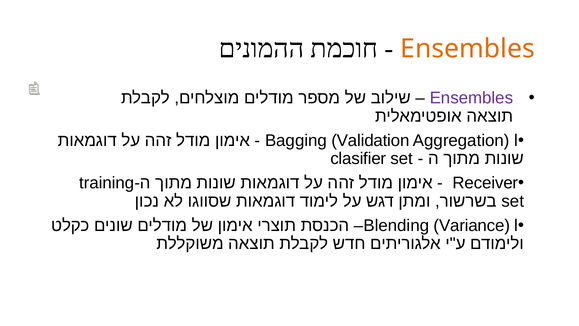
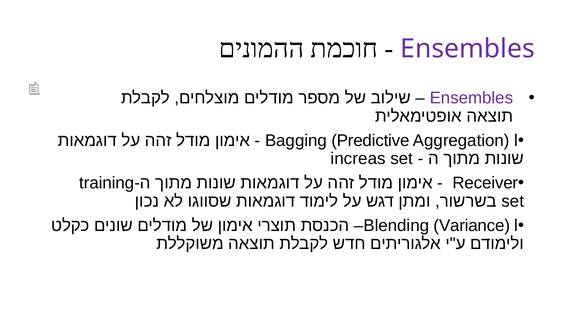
Ensembles at (468, 49) colour: orange -> purple
Validation: Validation -> Predictive
clasifier: clasifier -> increas
